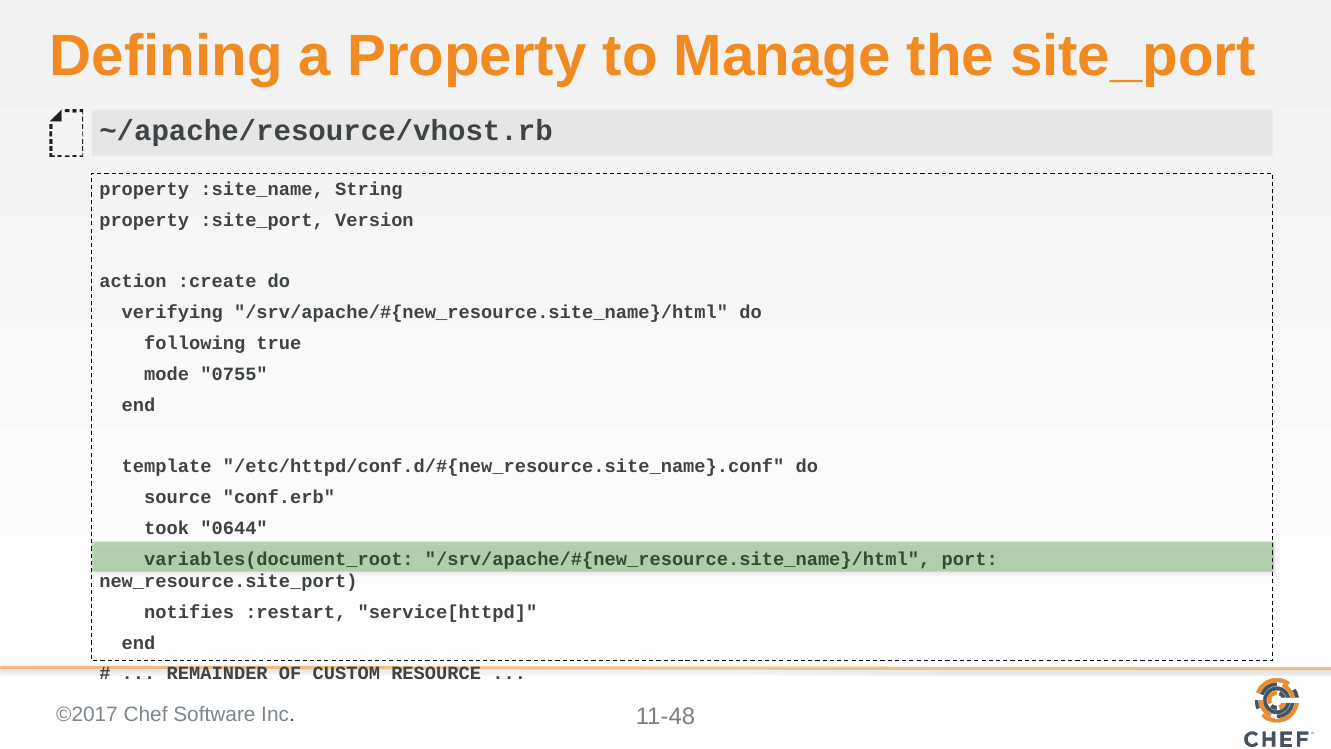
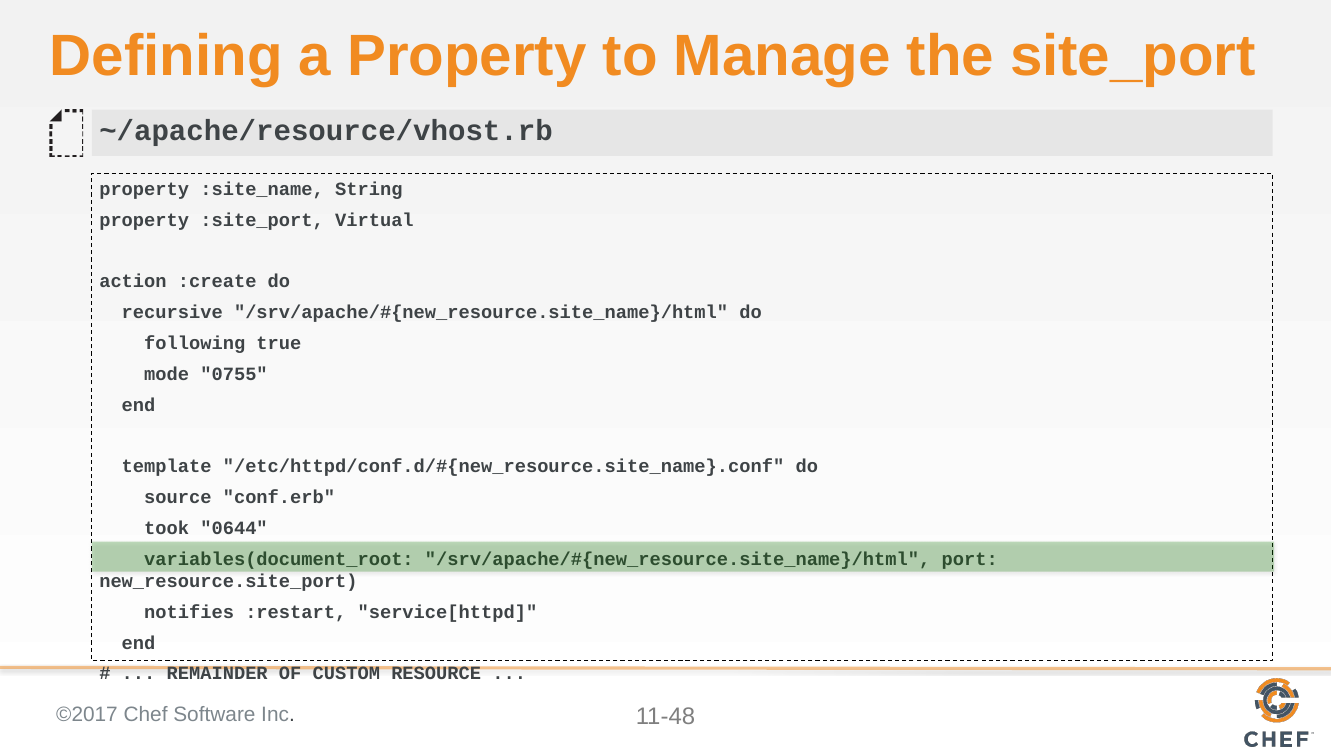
Version: Version -> Virtual
verifying: verifying -> recursive
